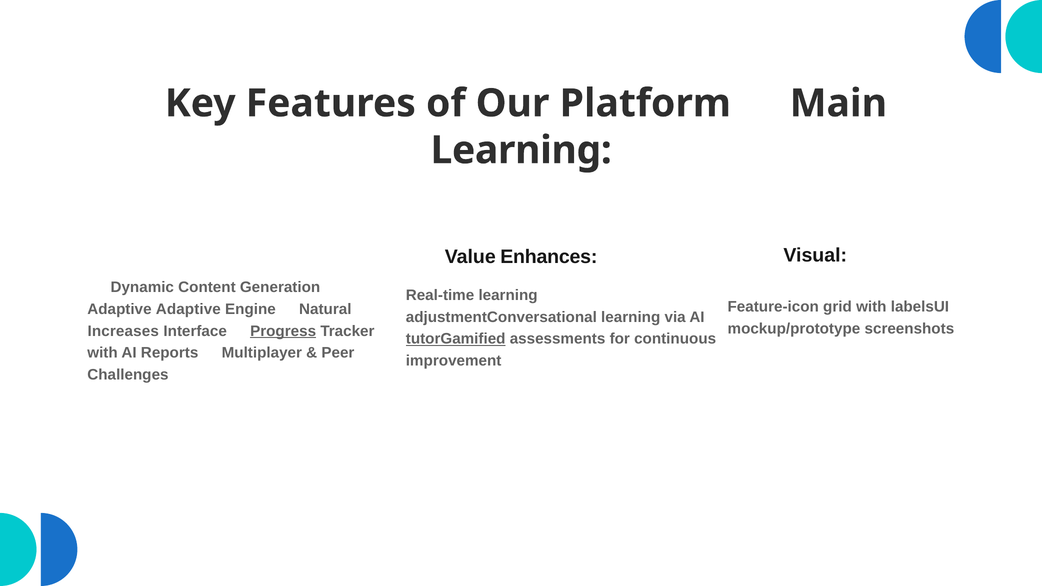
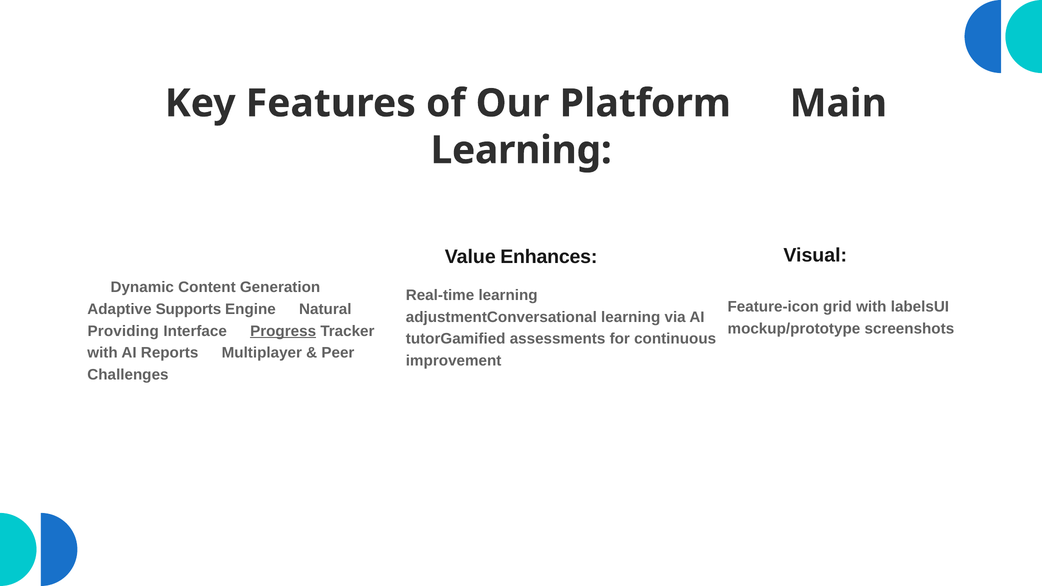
Adaptive Adaptive: Adaptive -> Supports
Increases: Increases -> Providing
tutorGamified underline: present -> none
